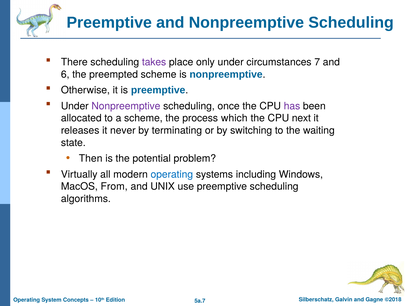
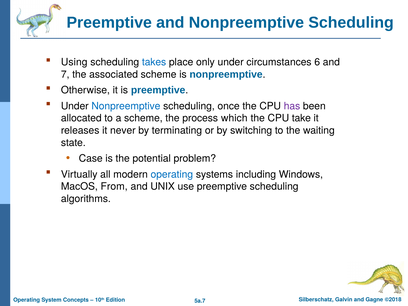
There: There -> Using
takes colour: purple -> blue
7: 7 -> 6
6: 6 -> 7
preempted: preempted -> associated
Nonpreemptive at (126, 106) colour: purple -> blue
next: next -> take
Then: Then -> Case
